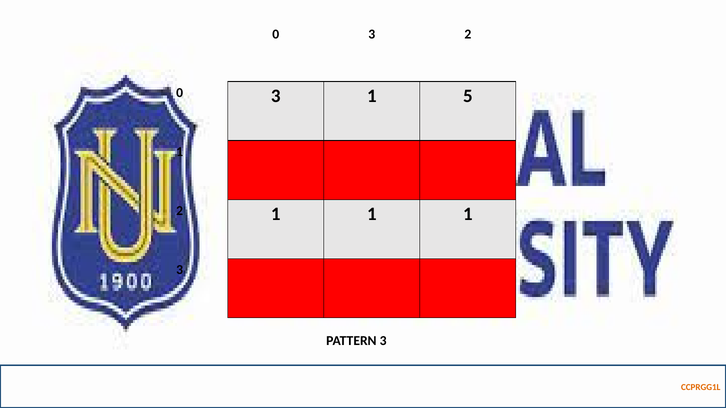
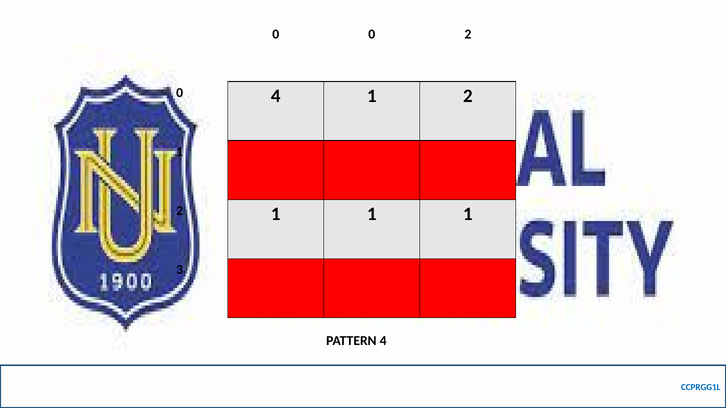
3 at (372, 34): 3 -> 0
3 at (276, 96): 3 -> 4
5 at (468, 96): 5 -> 2
PATTERN 3: 3 -> 4
CCPRGG1L colour: orange -> blue
